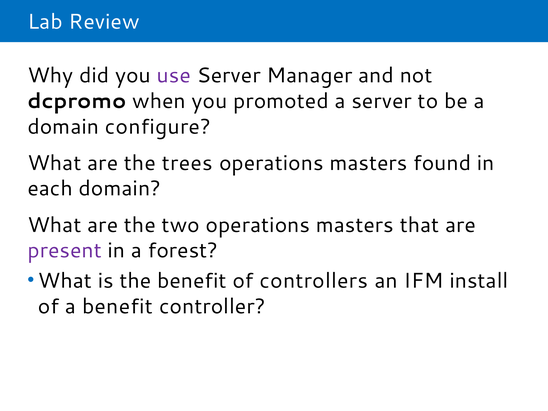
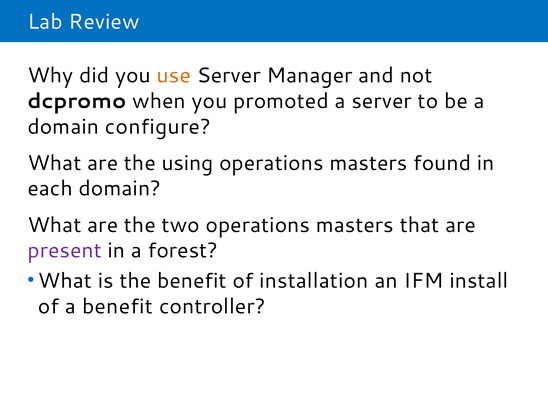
use colour: purple -> orange
trees: trees -> using
controllers: controllers -> installation
